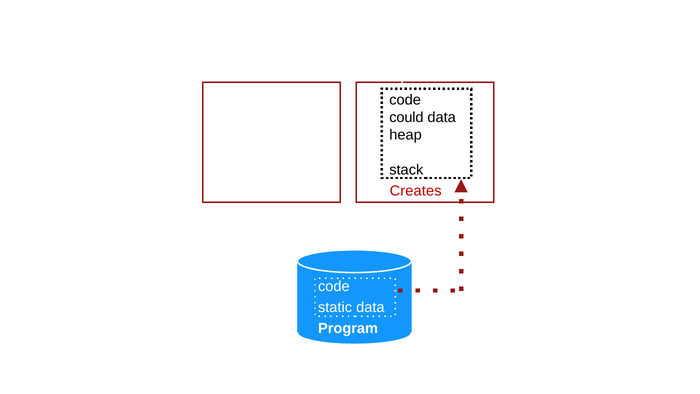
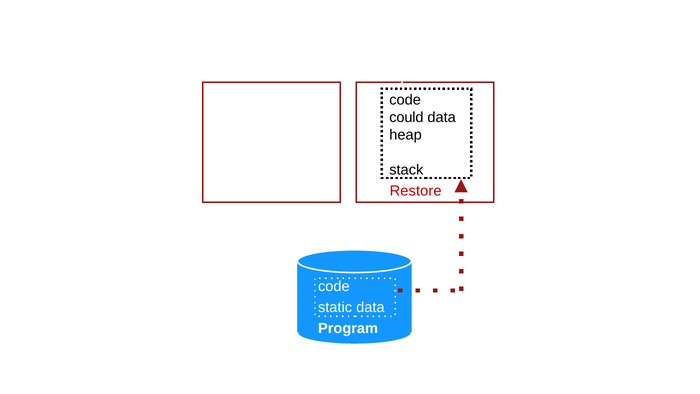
Creates: Creates -> Restore
